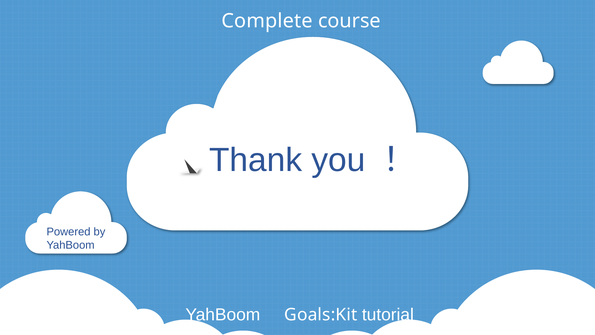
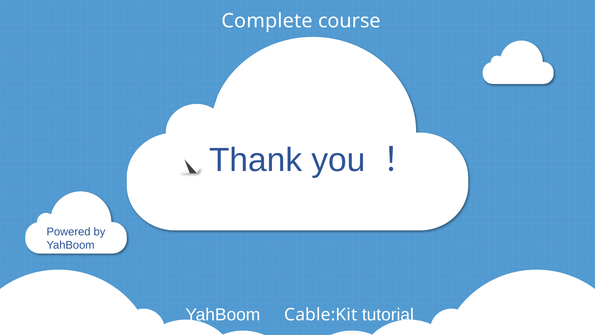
Goals:Kit: Goals:Kit -> Cable:Kit
